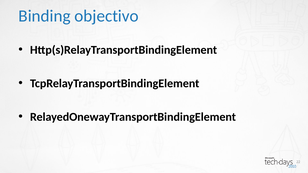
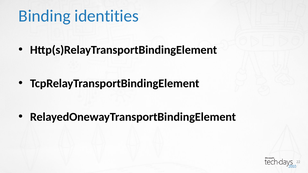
objectivo: objectivo -> identities
